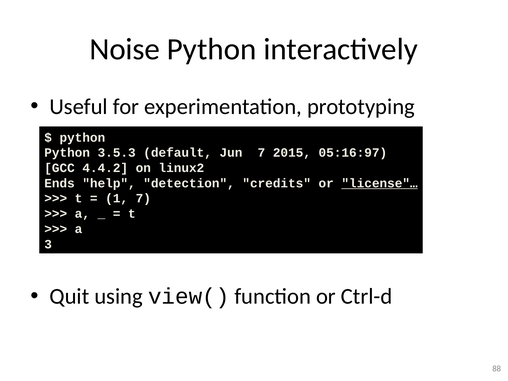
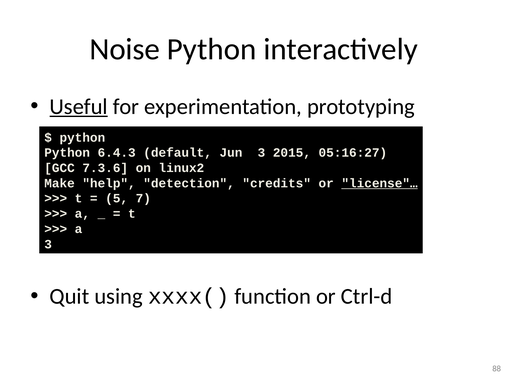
Useful underline: none -> present
3.5.3: 3.5.3 -> 6.4.3
Jun 7: 7 -> 3
05:16:97: 05:16:97 -> 05:16:27
4.4.2: 4.4.2 -> 7.3.6
Ends: Ends -> Make
1: 1 -> 5
view(: view( -> xxxx(
